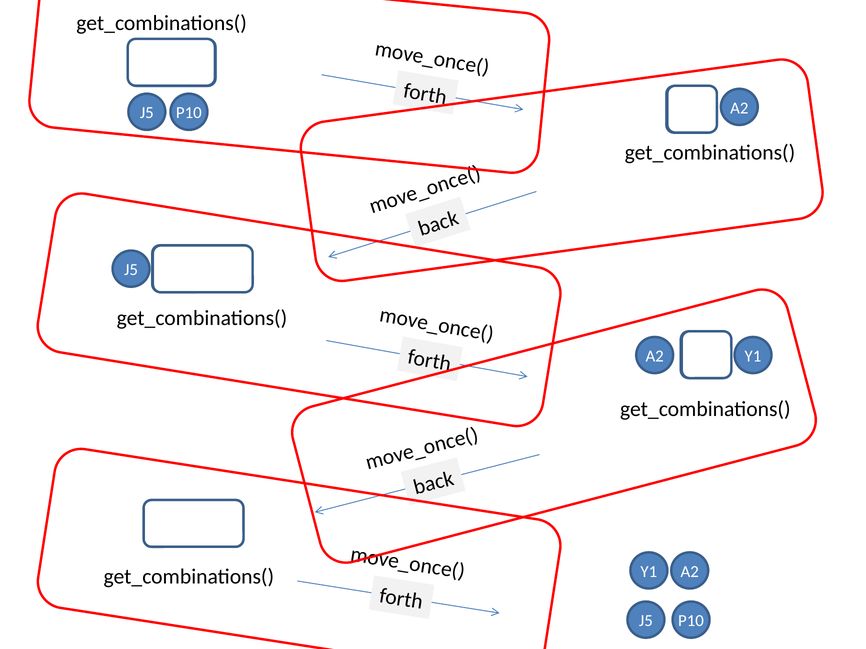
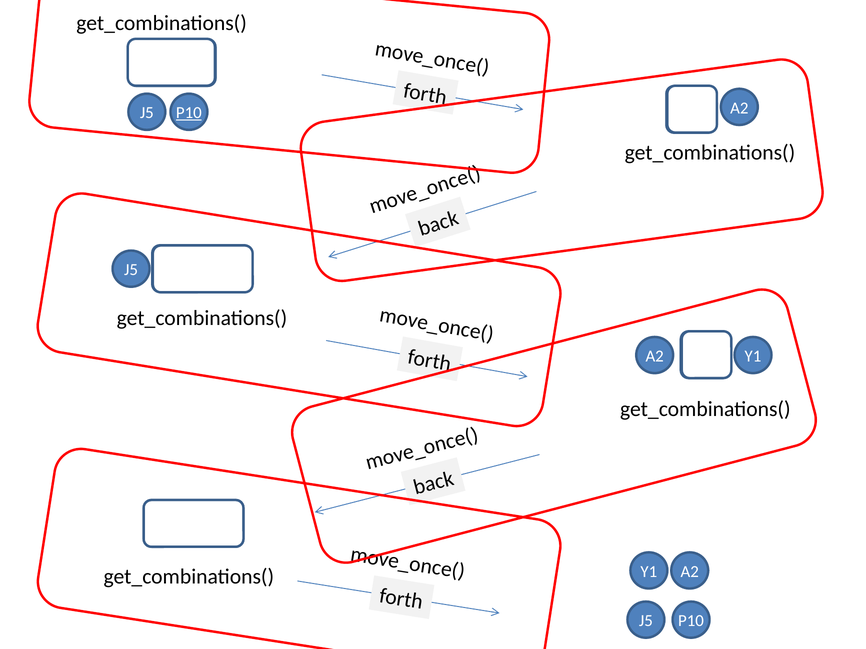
P10 at (189, 113) underline: none -> present
